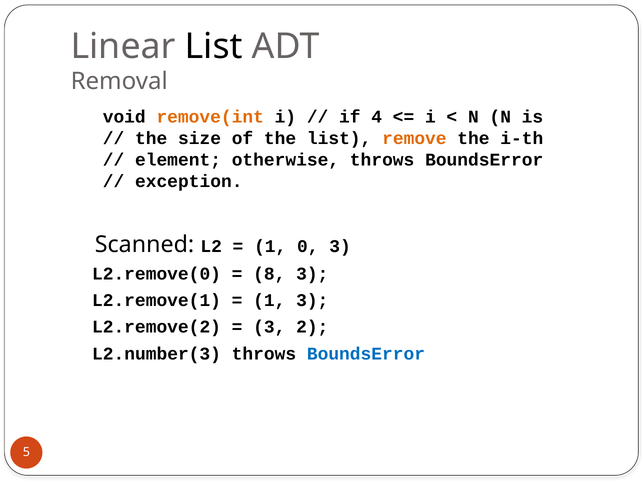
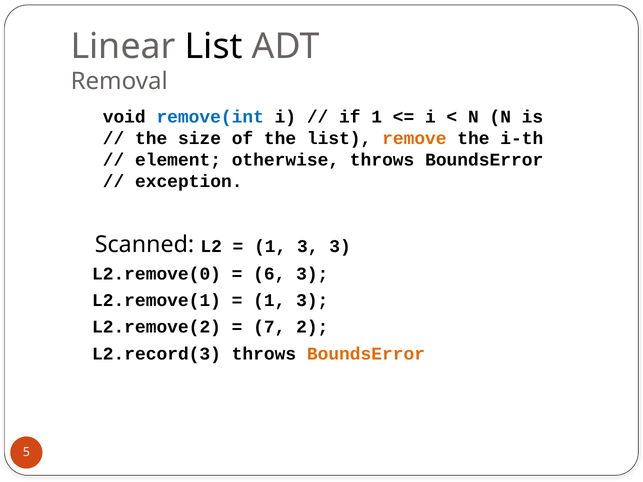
remove(int colour: orange -> blue
if 4: 4 -> 1
0 at (308, 246): 0 -> 3
8: 8 -> 6
3 at (269, 327): 3 -> 7
L2.number(3: L2.number(3 -> L2.record(3
BoundsError at (366, 354) colour: blue -> orange
